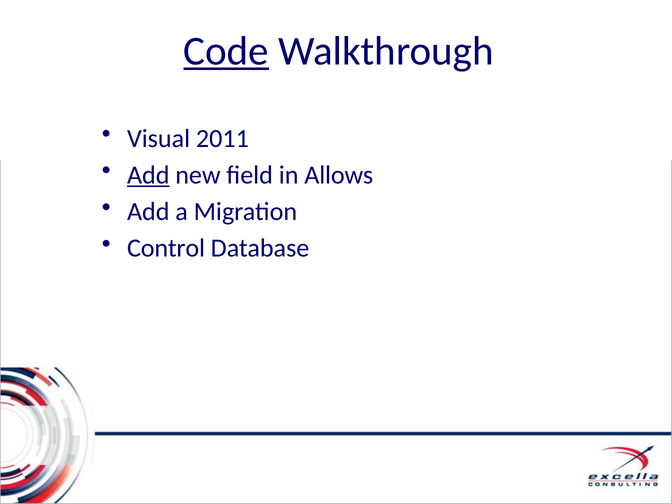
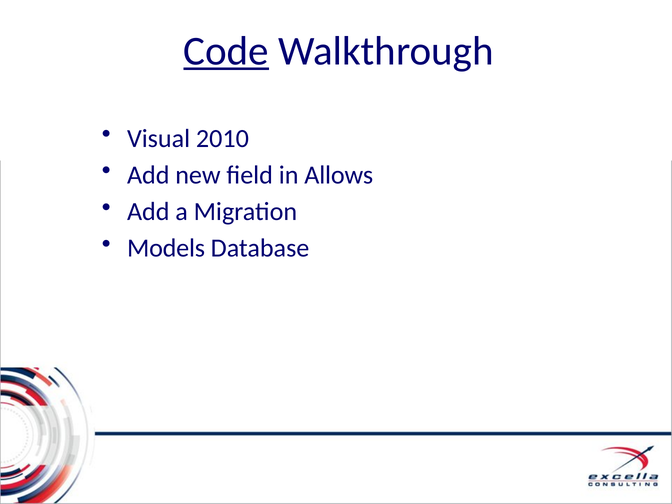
2011: 2011 -> 2010
Add at (148, 175) underline: present -> none
Control: Control -> Models
